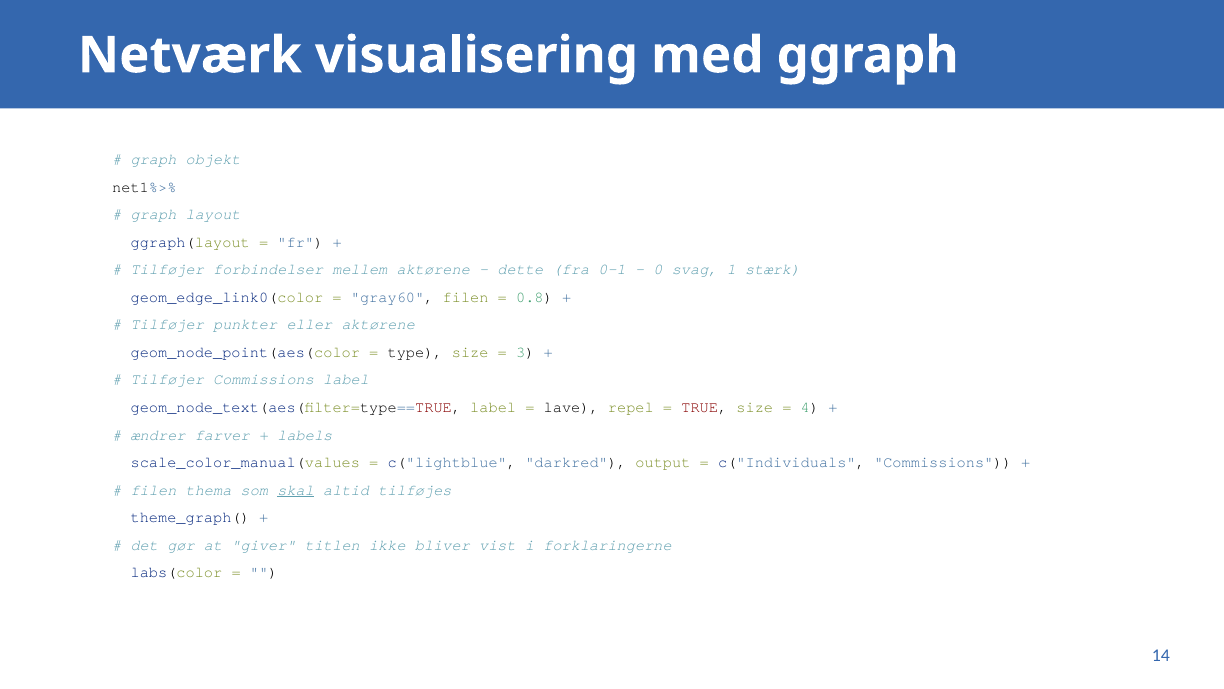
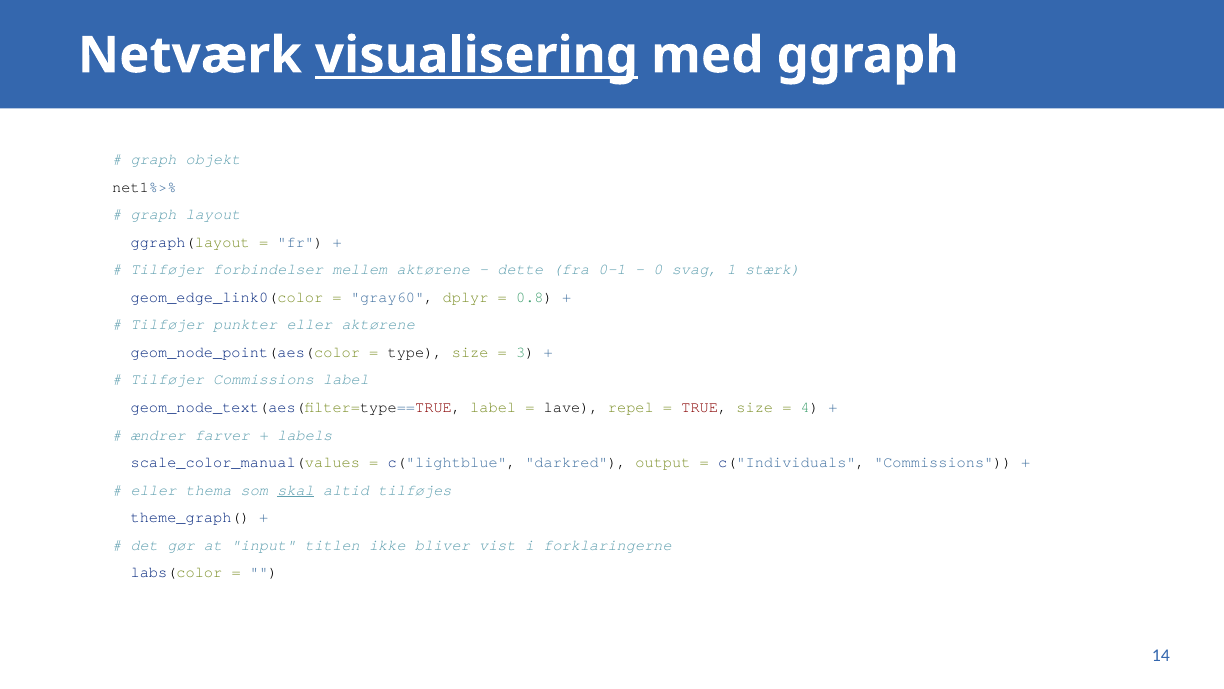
visualisering underline: none -> present
gray60 filen: filen -> dplyr
filen at (153, 490): filen -> eller
giver: giver -> input
